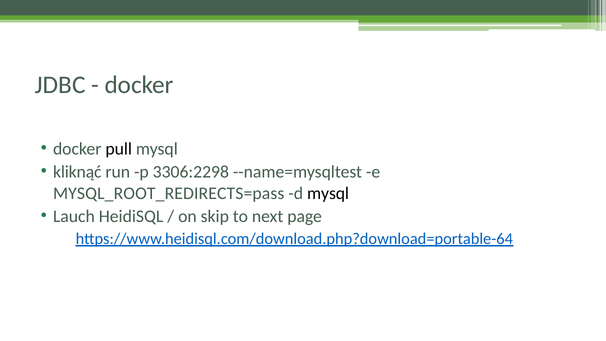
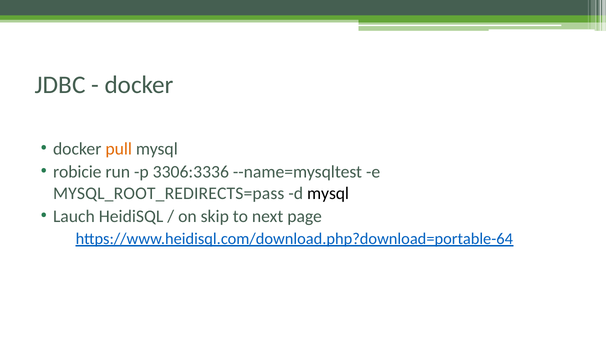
pull colour: black -> orange
kliknąć: kliknąć -> robicie
3306:2298: 3306:2298 -> 3306:3336
